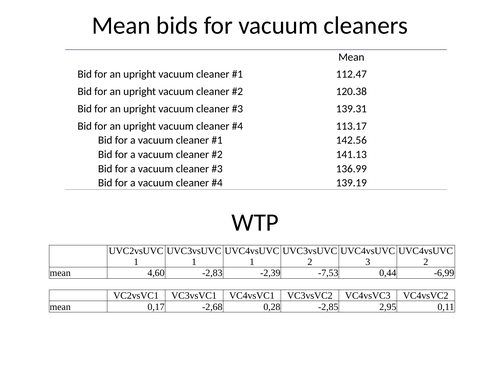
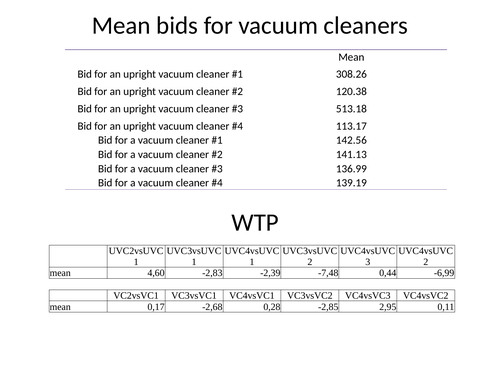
112.47: 112.47 -> 308.26
139.31: 139.31 -> 513.18
-7,53: -7,53 -> -7,48
